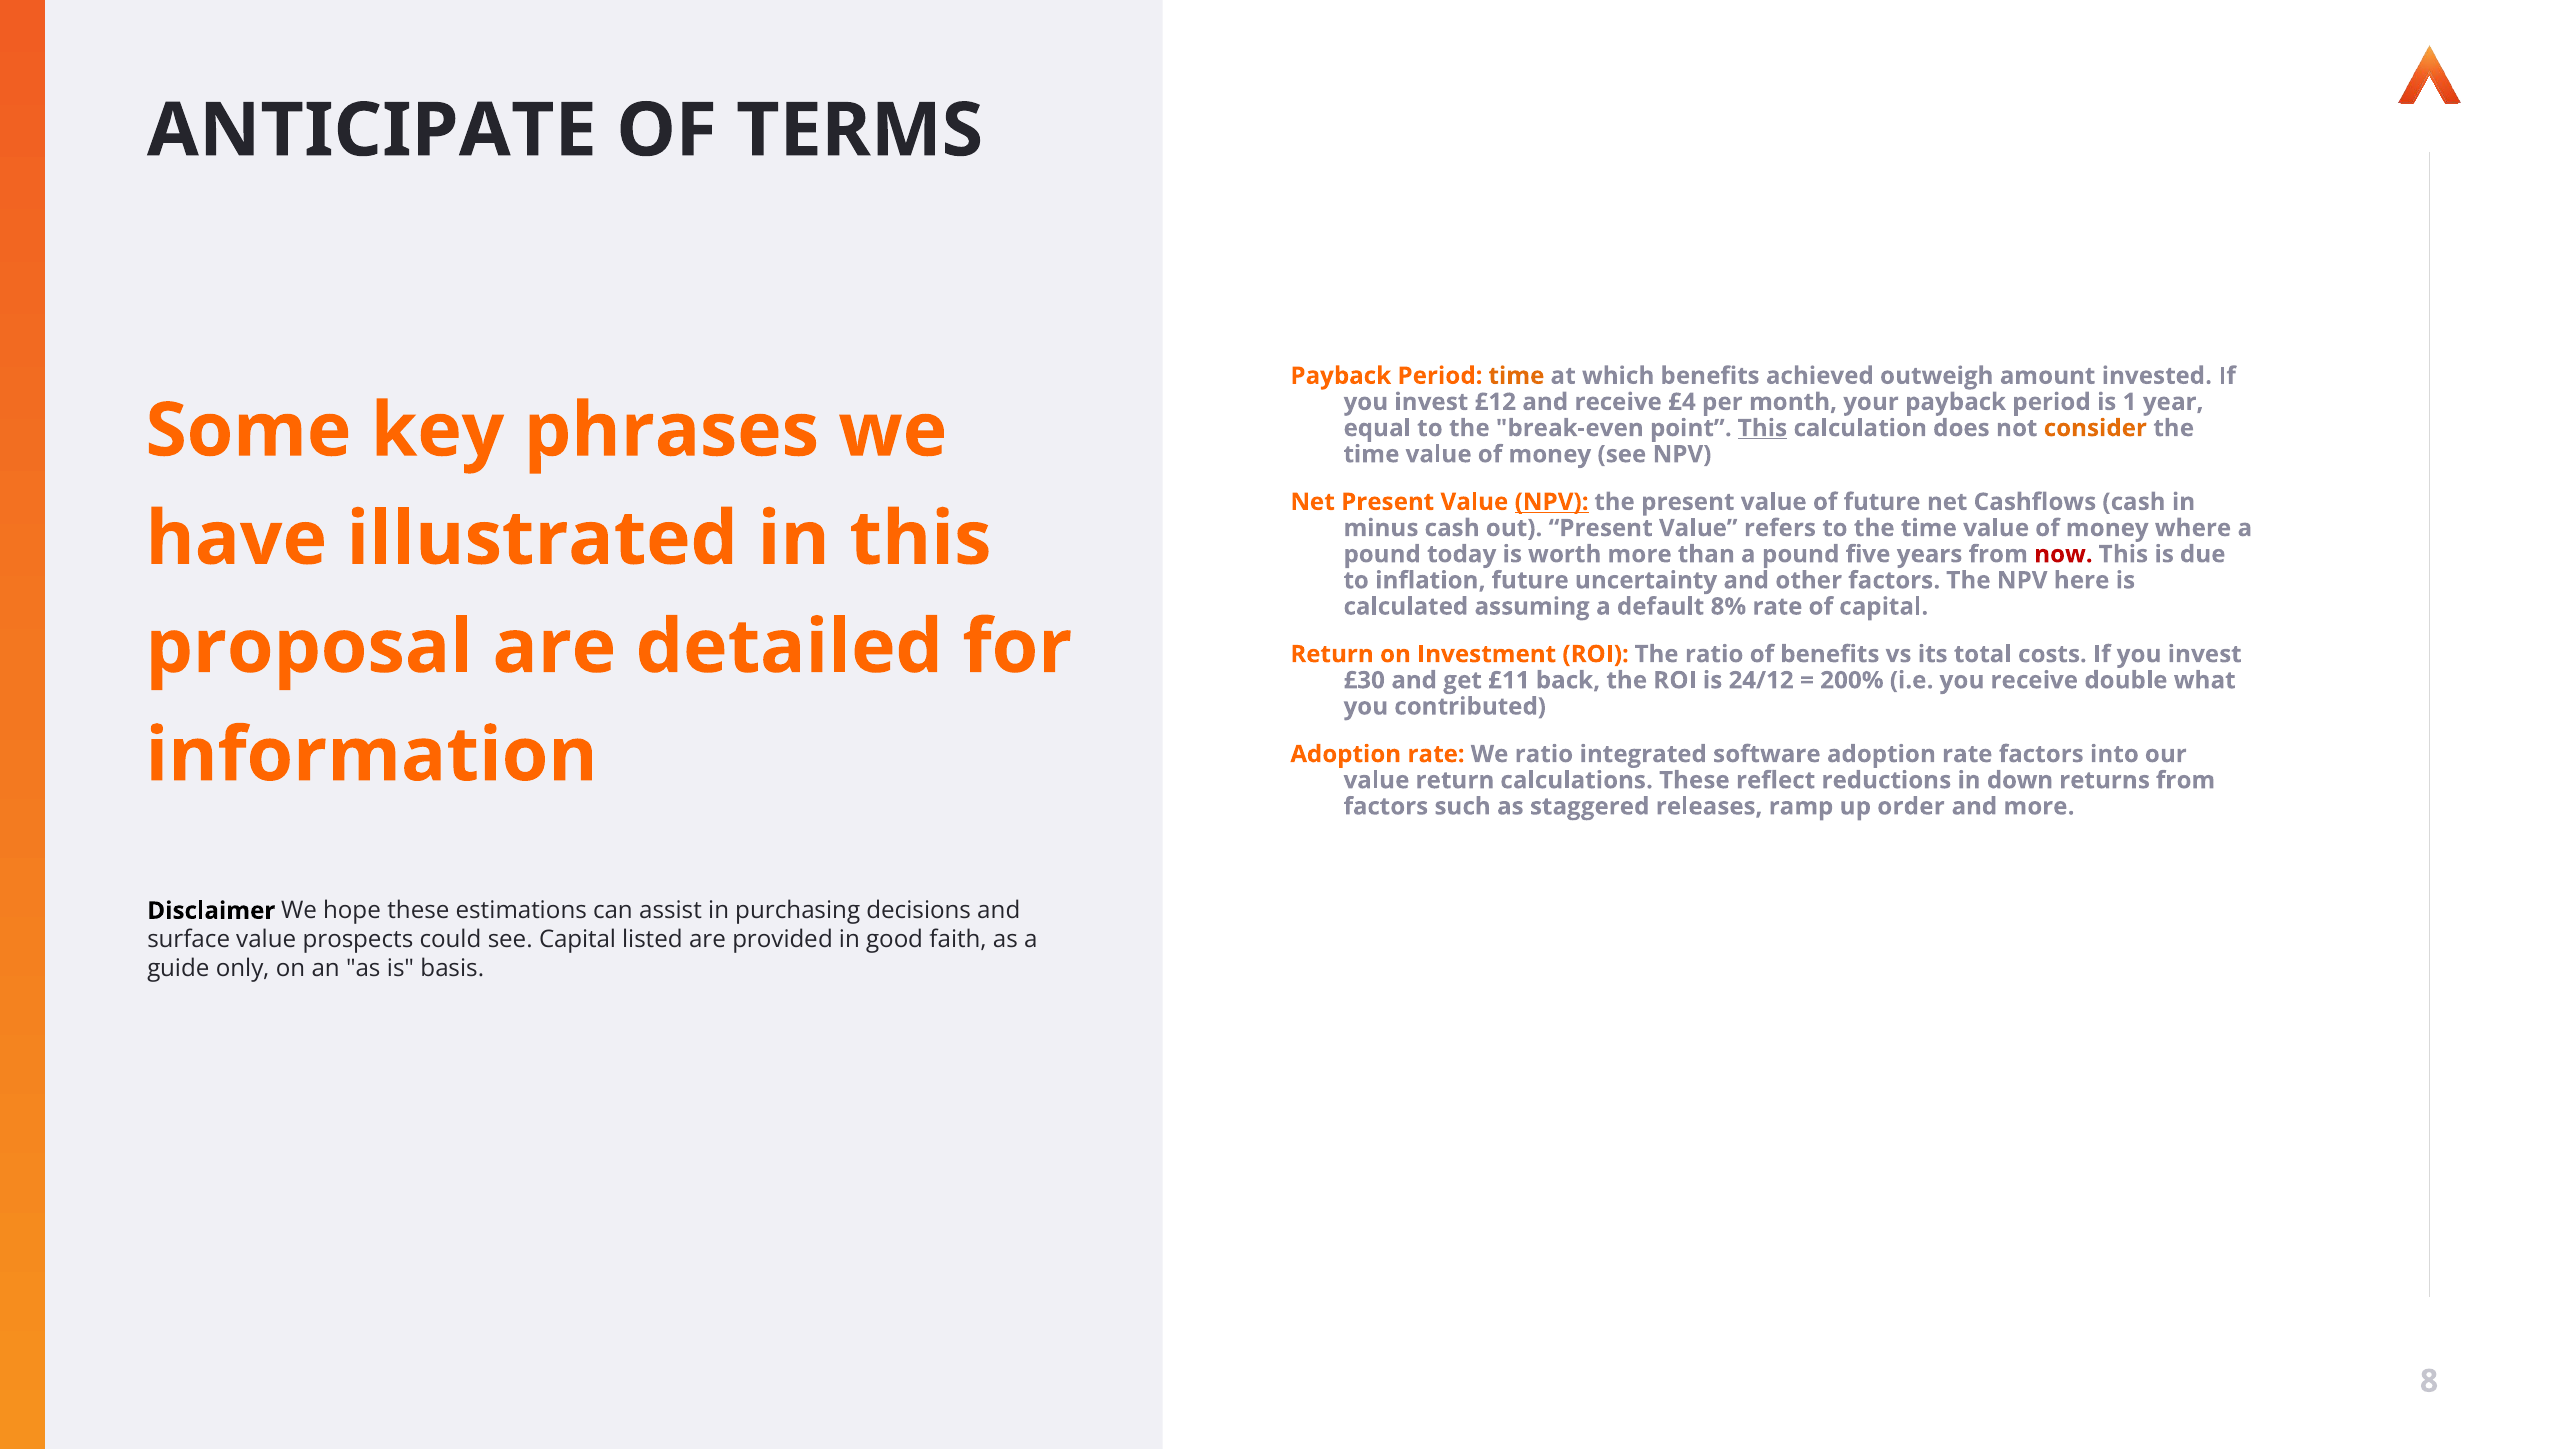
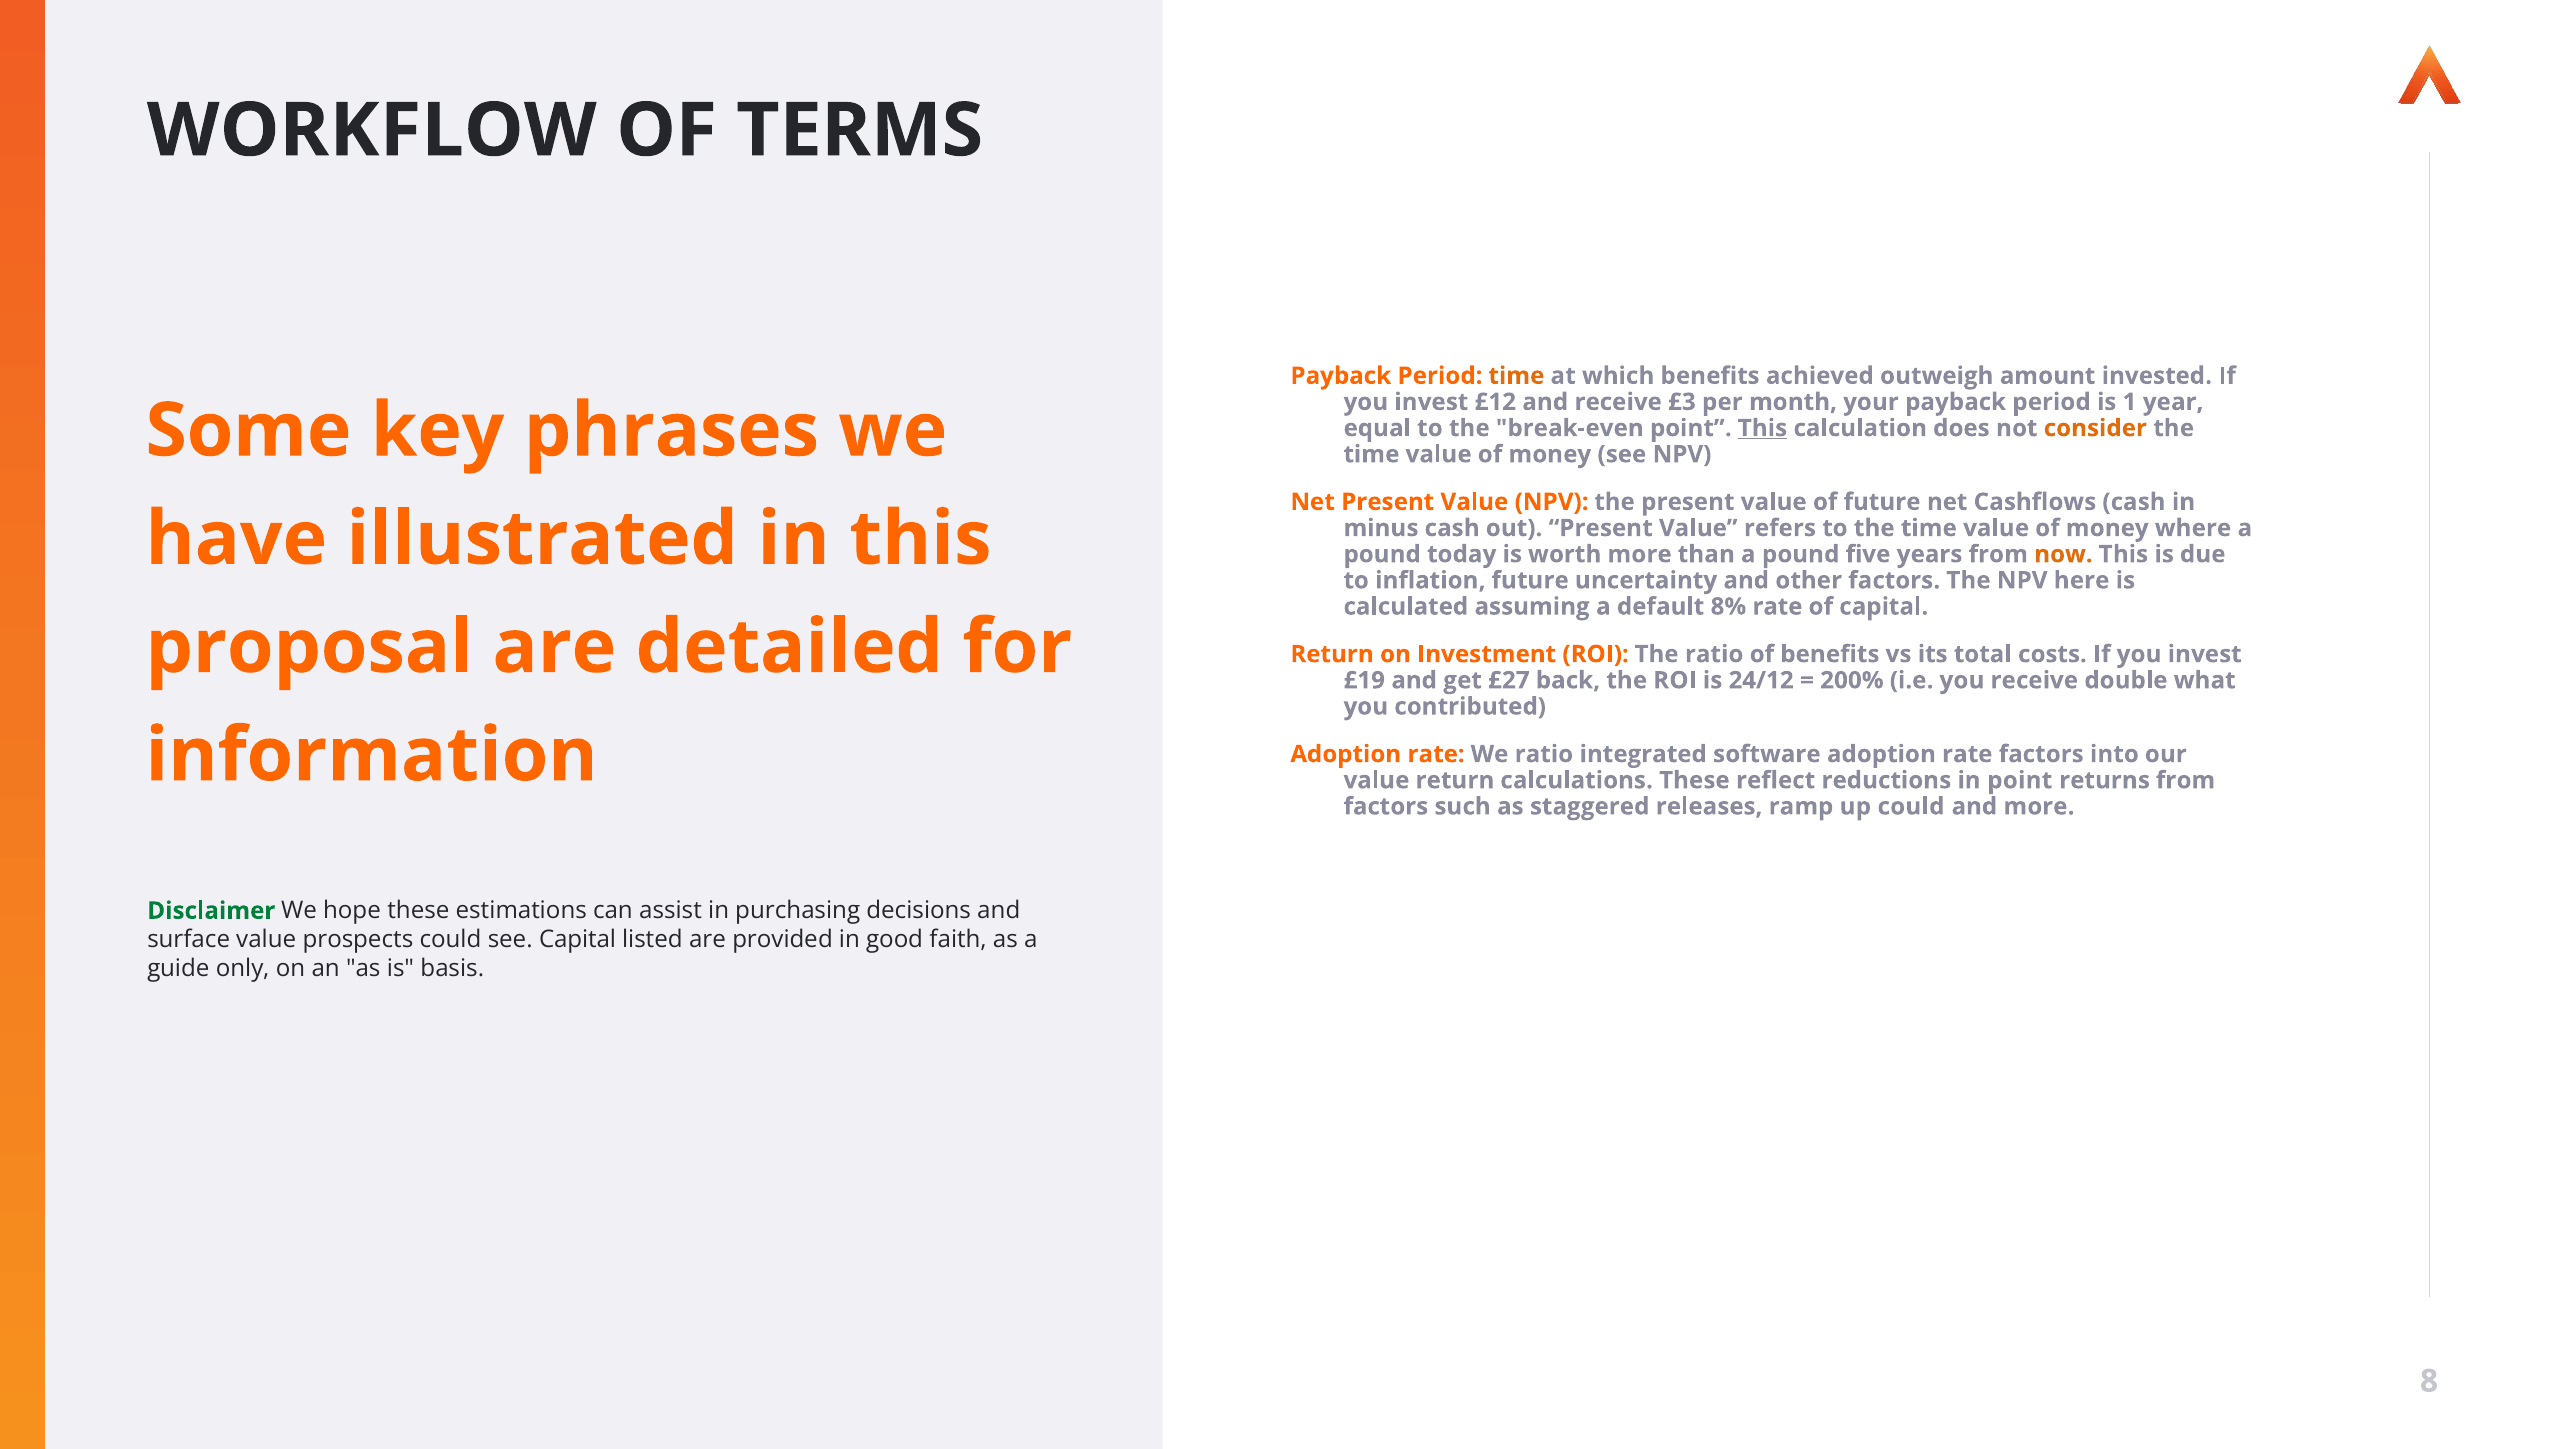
ANTICIPATE: ANTICIPATE -> WORKFLOW
£4: £4 -> £3
NPV at (1552, 502) underline: present -> none
now colour: red -> orange
£30: £30 -> £19
£11: £11 -> £27
in down: down -> point
up order: order -> could
Disclaimer colour: black -> green
